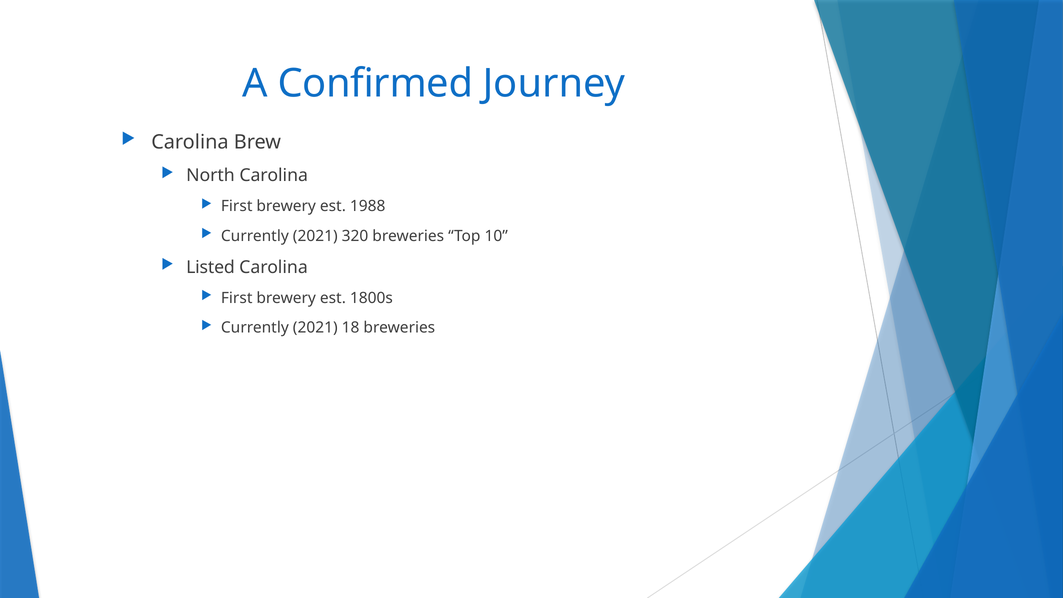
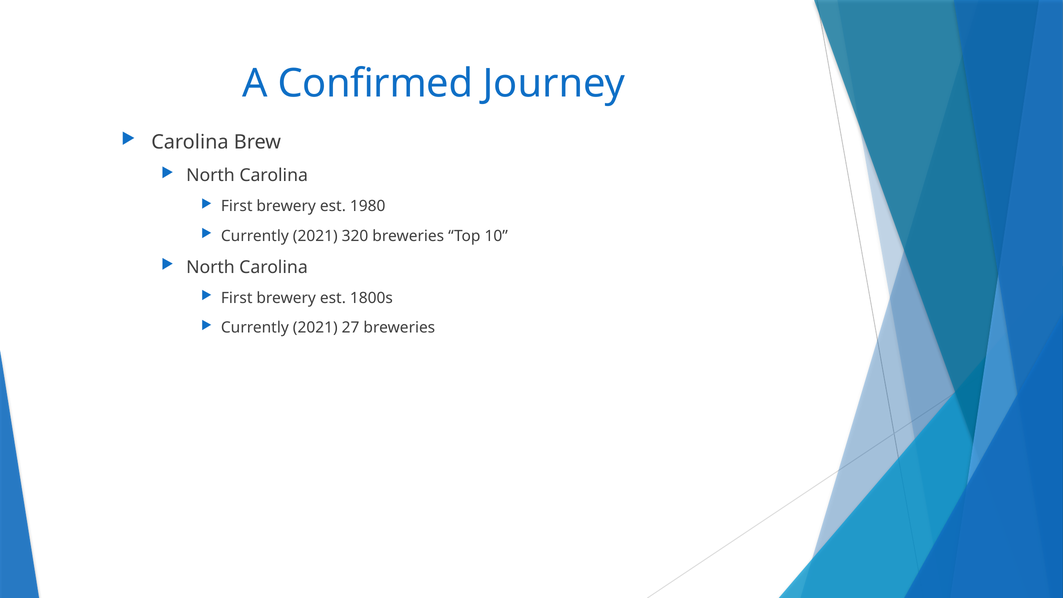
1988: 1988 -> 1980
Listed at (210, 267): Listed -> North
18: 18 -> 27
